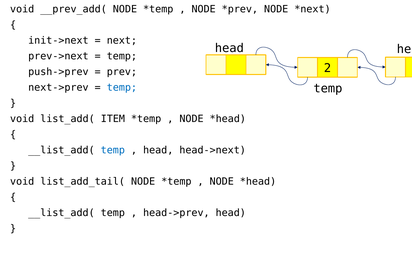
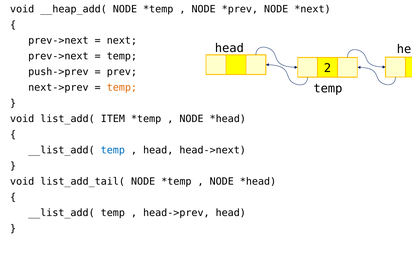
__prev_add(: __prev_add( -> __heap_add(
init->next at (58, 41): init->next -> prev->next
temp at (122, 87) colour: blue -> orange
